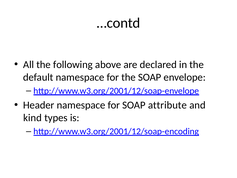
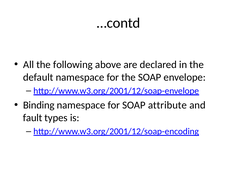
Header: Header -> Binding
kind: kind -> fault
